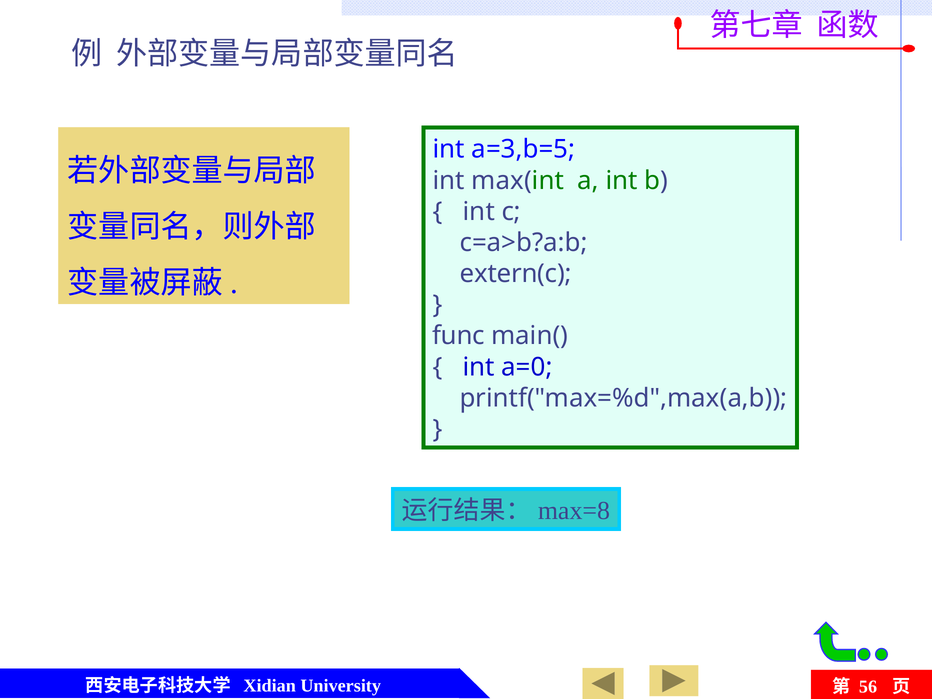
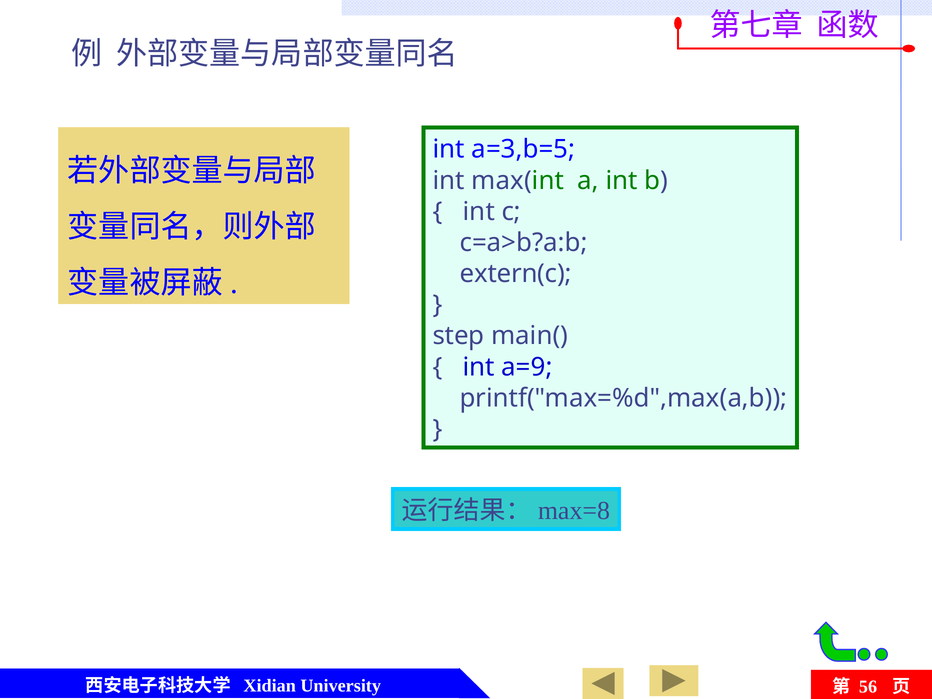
func: func -> step
a=0: a=0 -> a=9
